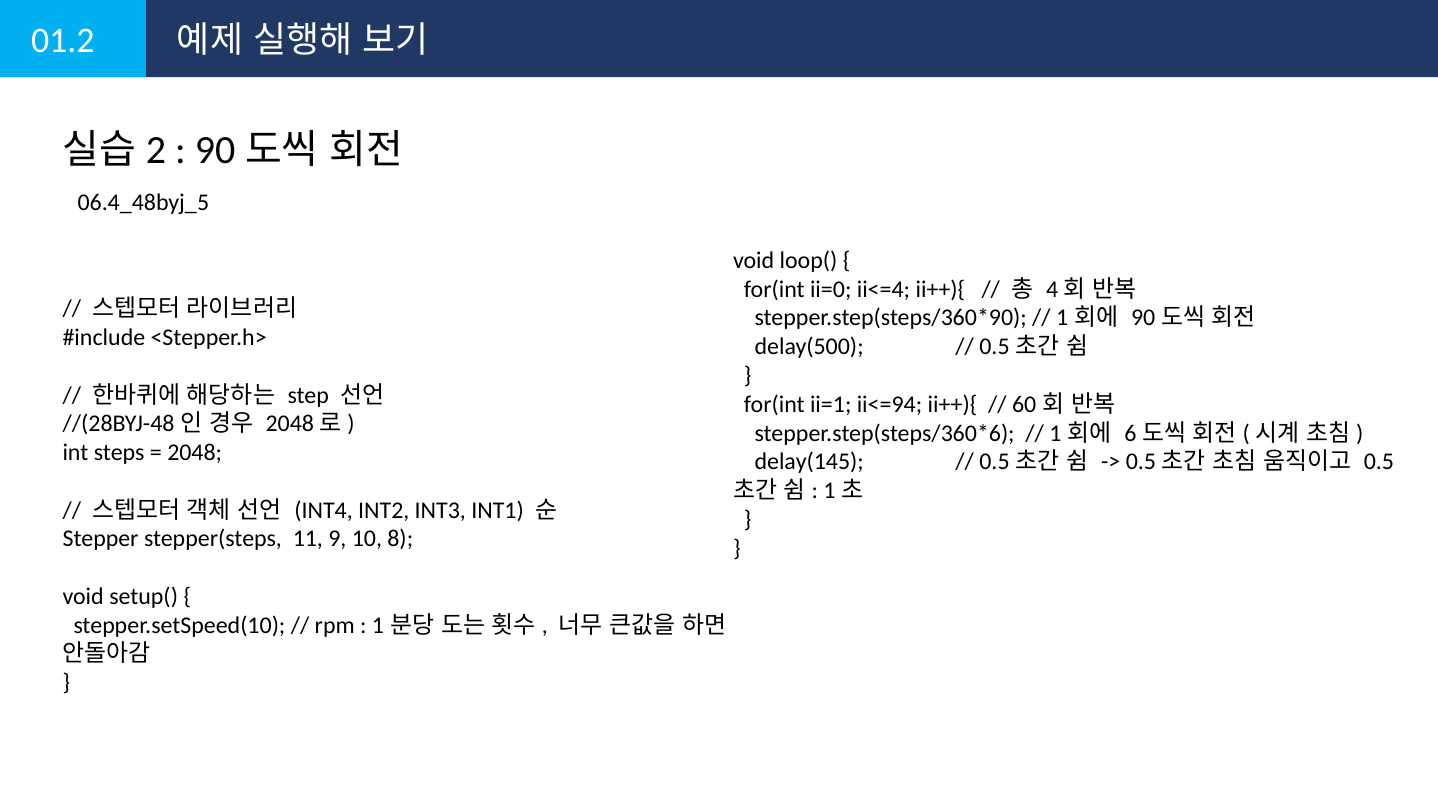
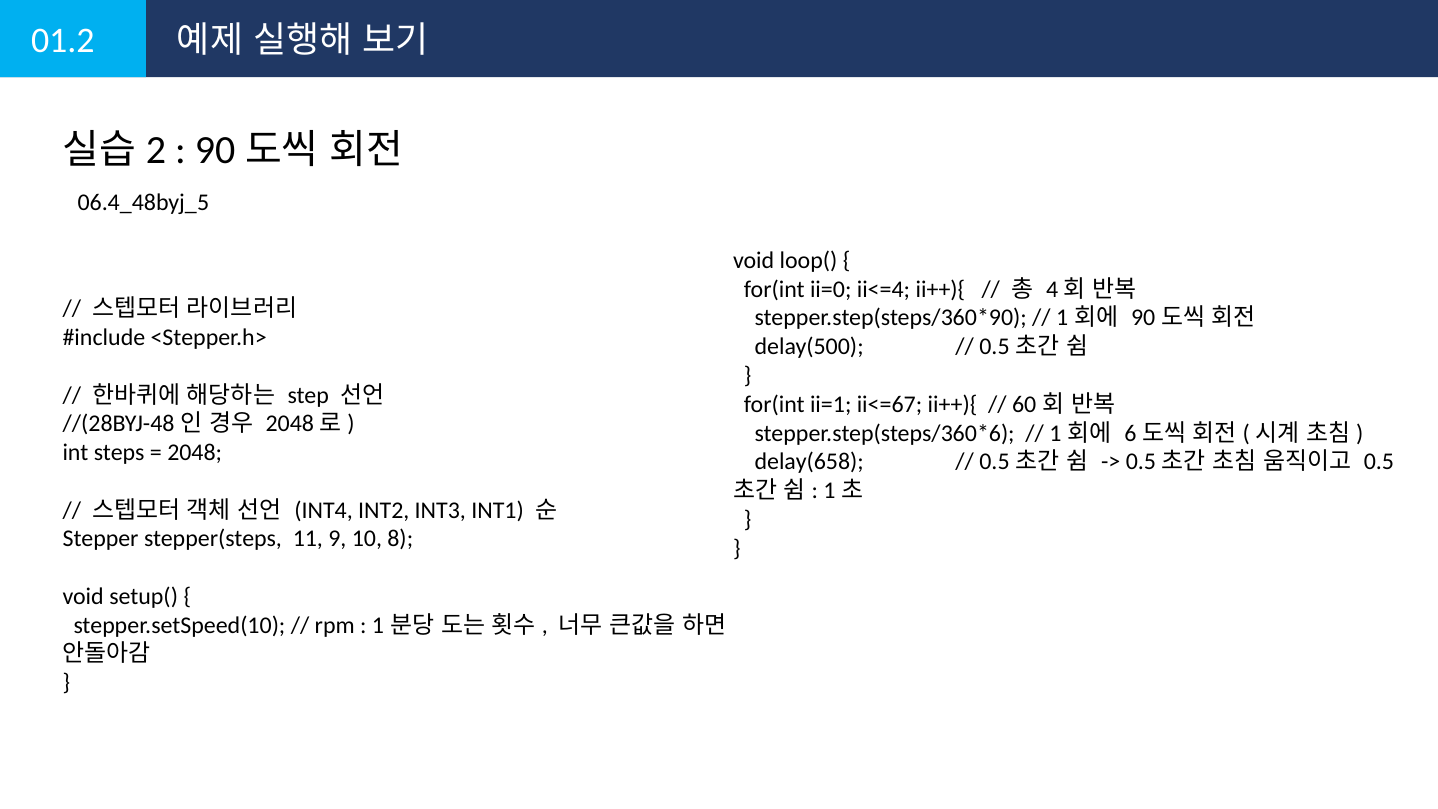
ii<=94: ii<=94 -> ii<=67
delay(145: delay(145 -> delay(658
